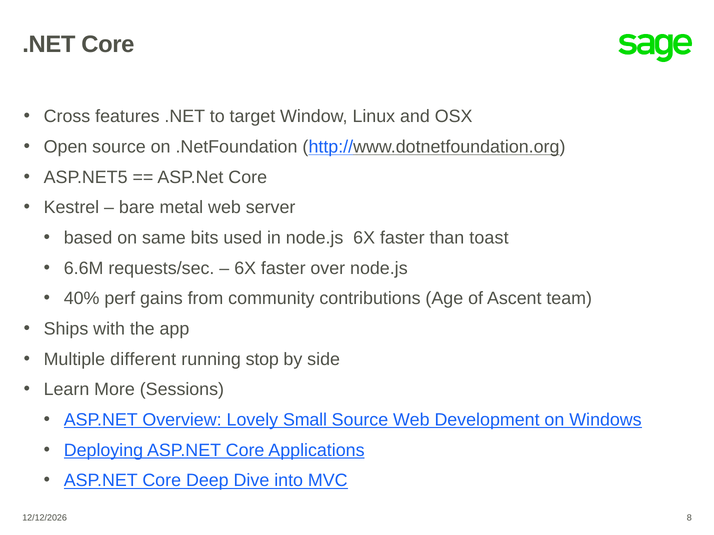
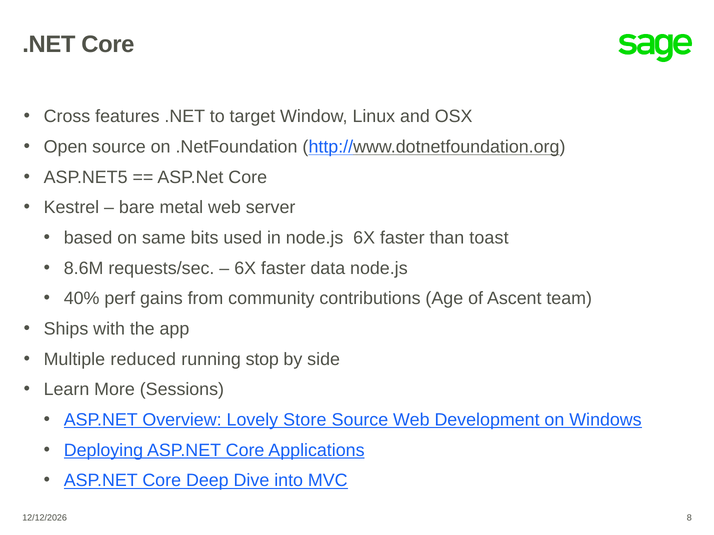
6.6M: 6.6M -> 8.6M
over: over -> data
different: different -> reduced
Small: Small -> Store
